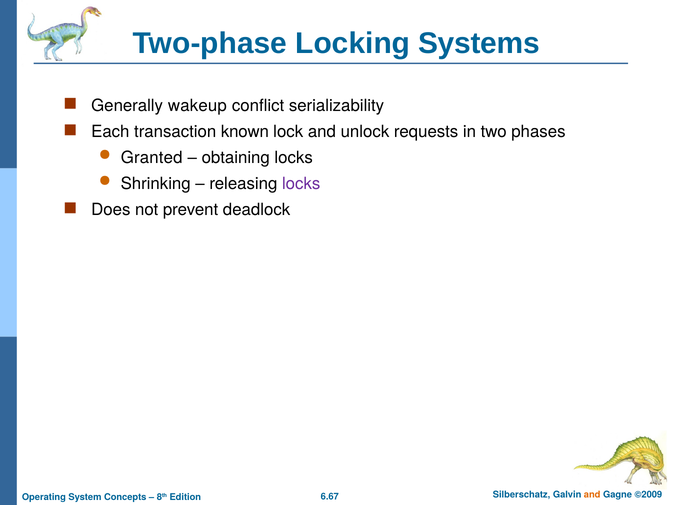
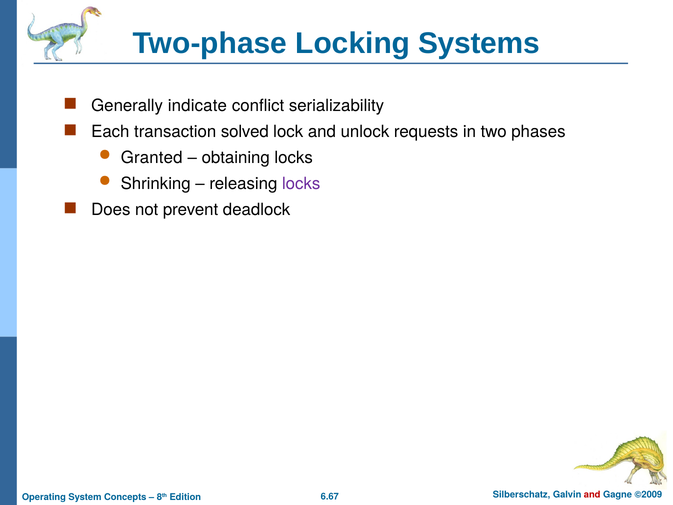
wakeup: wakeup -> indicate
known: known -> solved
and at (592, 494) colour: orange -> red
